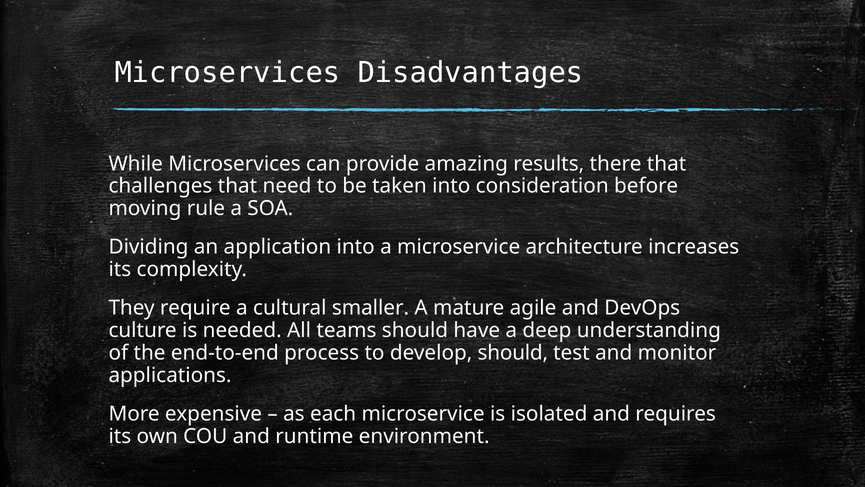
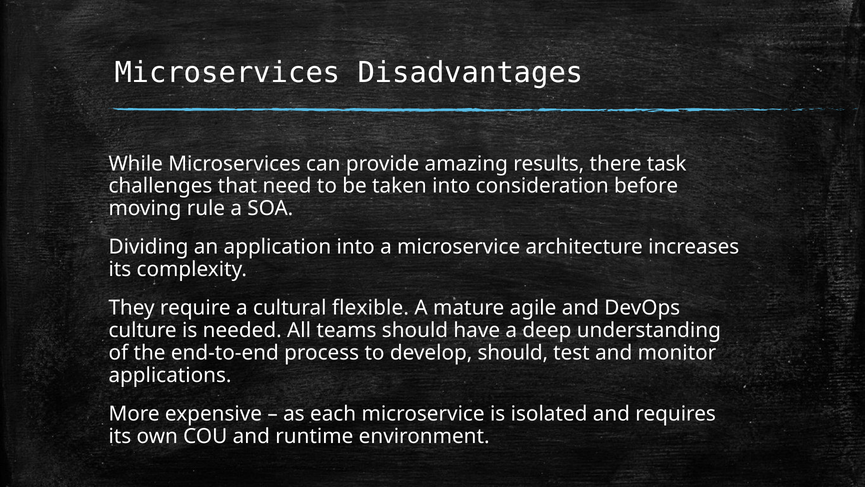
there that: that -> task
smaller: smaller -> flexible
